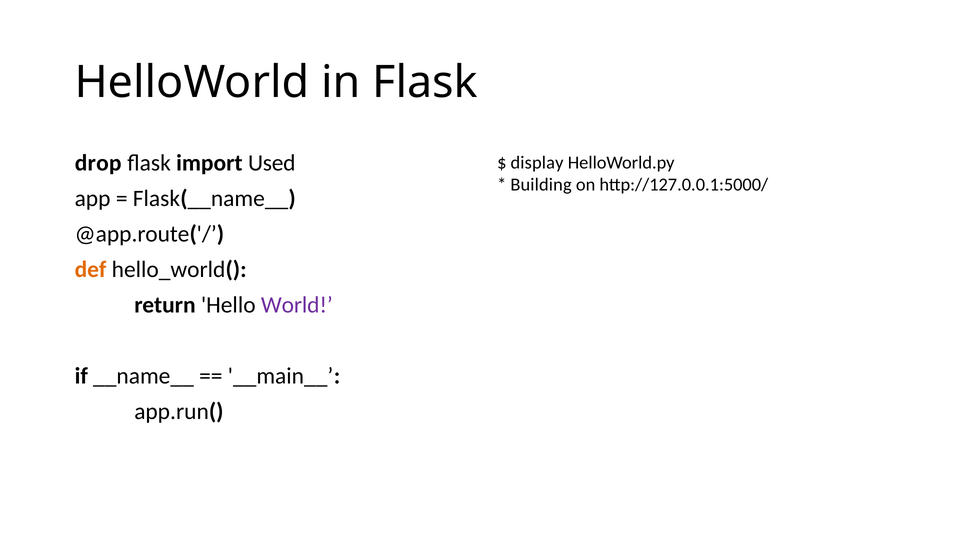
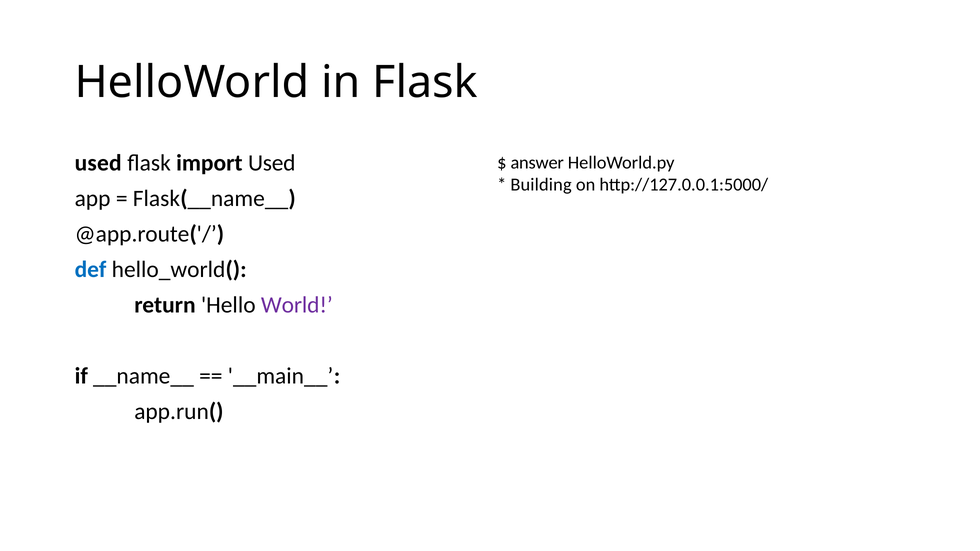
drop at (98, 163): drop -> used
display: display -> answer
def colour: orange -> blue
